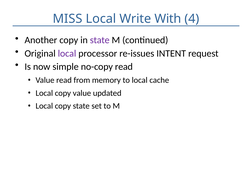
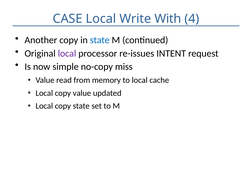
MISS: MISS -> CASE
state at (100, 40) colour: purple -> blue
no-copy read: read -> miss
